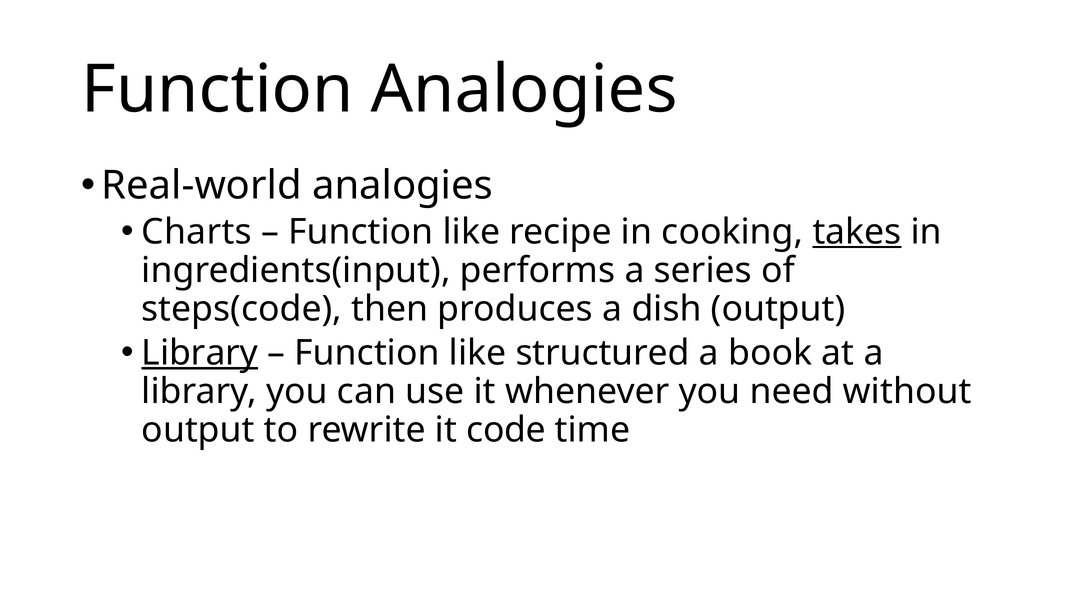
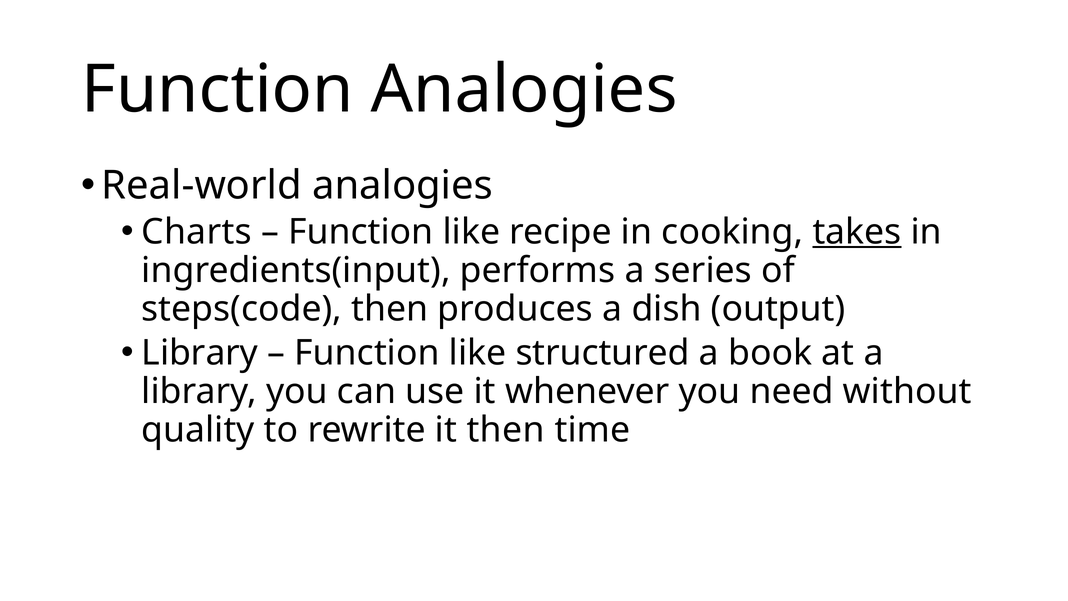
Library at (200, 353) underline: present -> none
output at (198, 430): output -> quality
it code: code -> then
